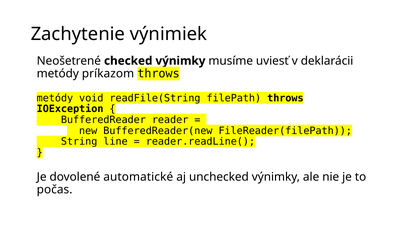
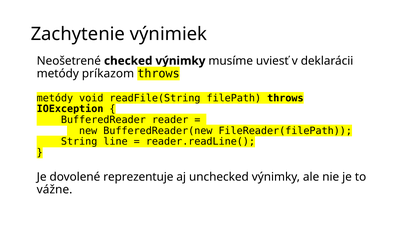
automatické: automatické -> reprezentuje
počas: počas -> vážne
